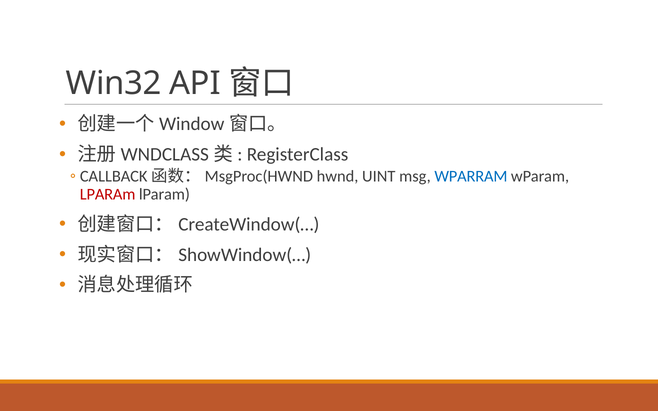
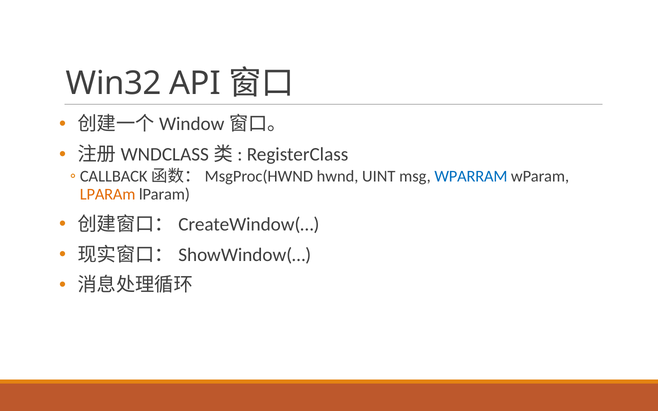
LPARAm at (108, 194) colour: red -> orange
